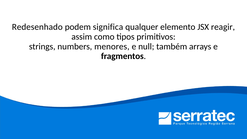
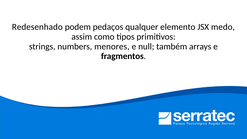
significa: significa -> pedaços
reagir: reagir -> medo
